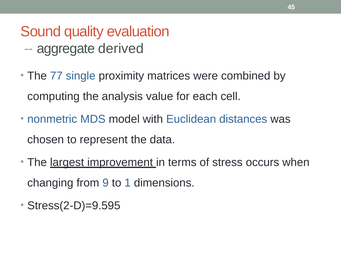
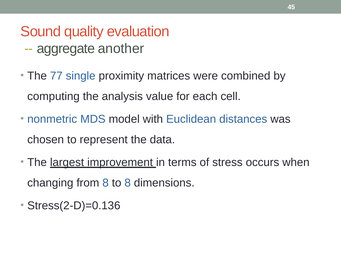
derived: derived -> another
from 9: 9 -> 8
to 1: 1 -> 8
Stress(2-D)=9.595: Stress(2-D)=9.595 -> Stress(2-D)=0.136
